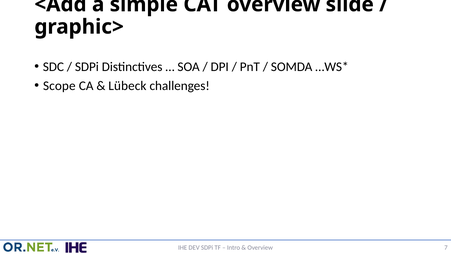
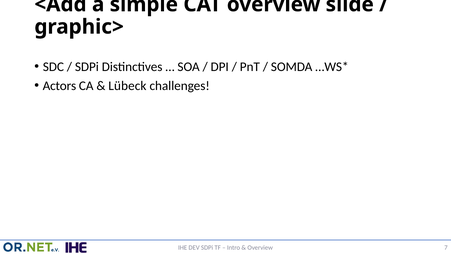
Scope: Scope -> Actors
